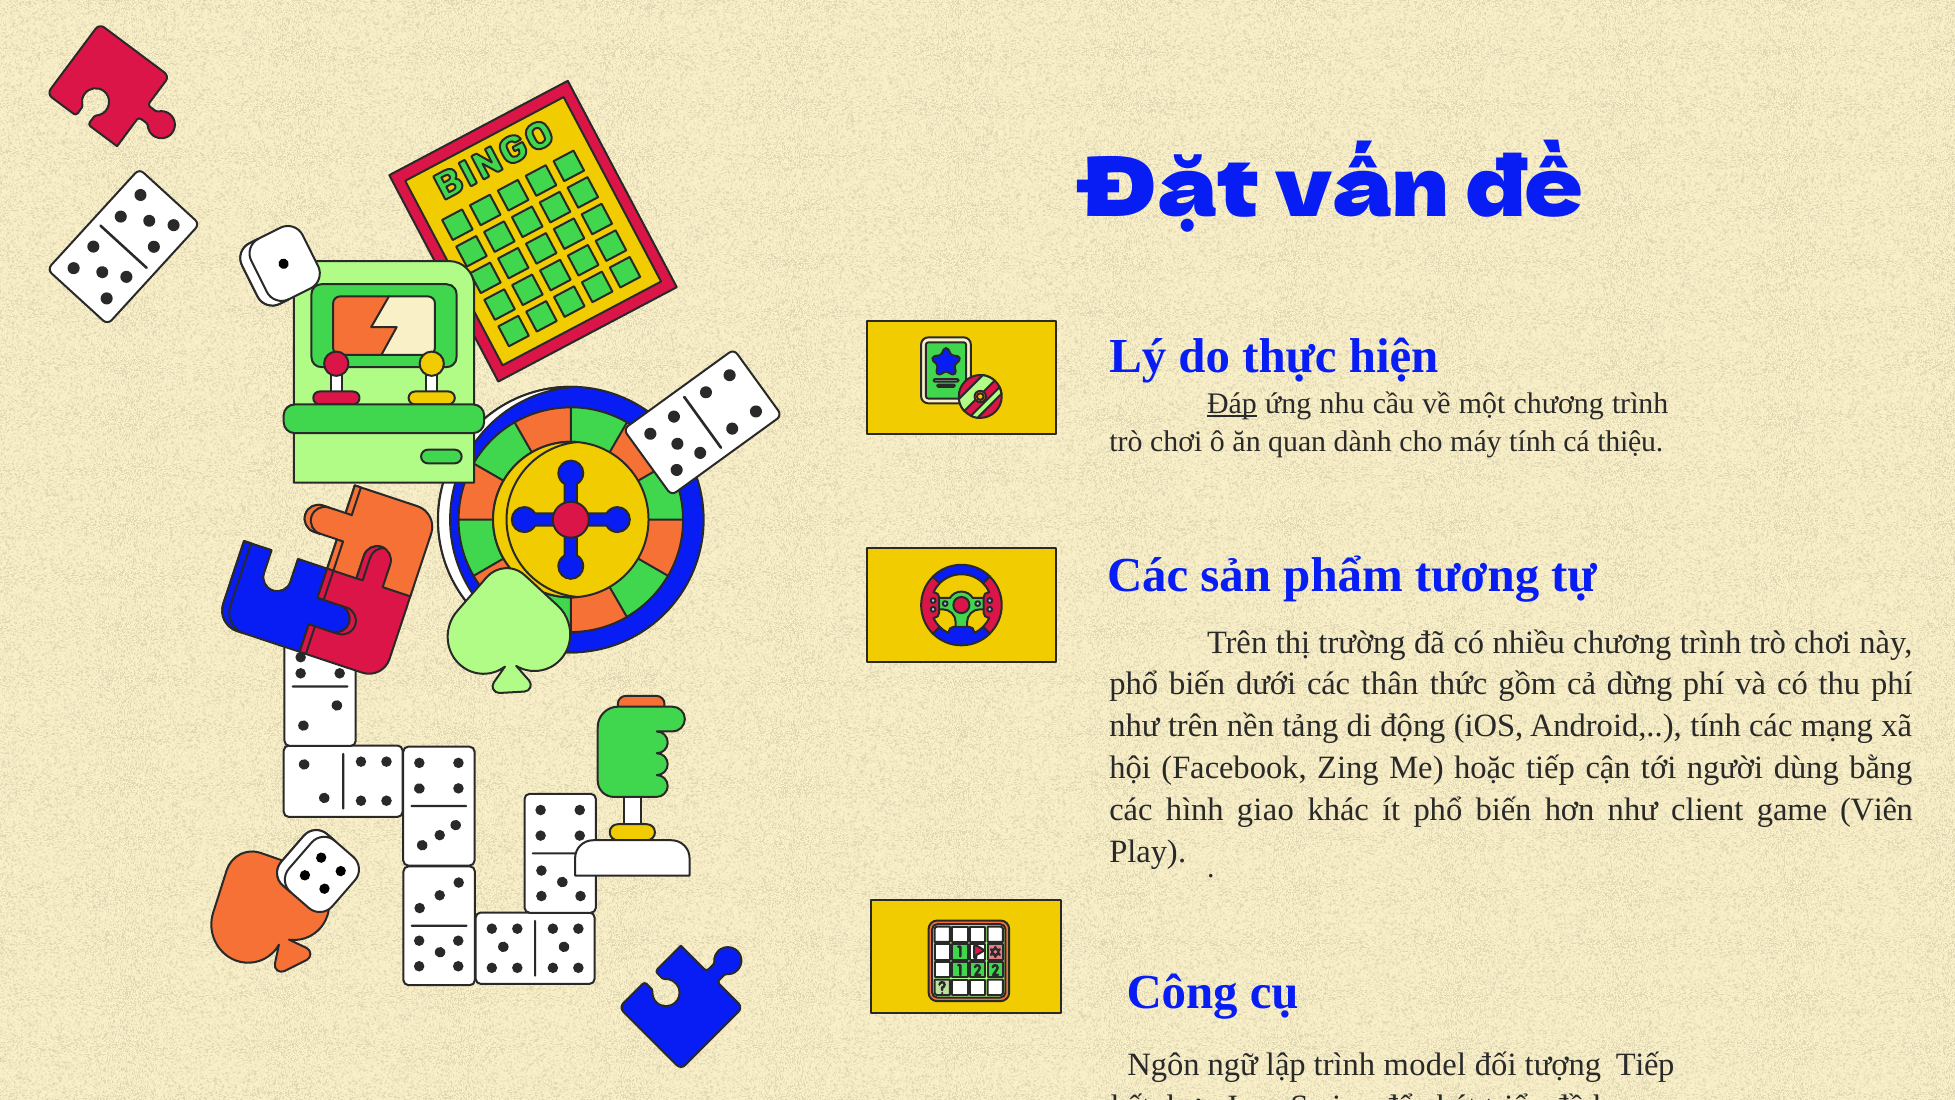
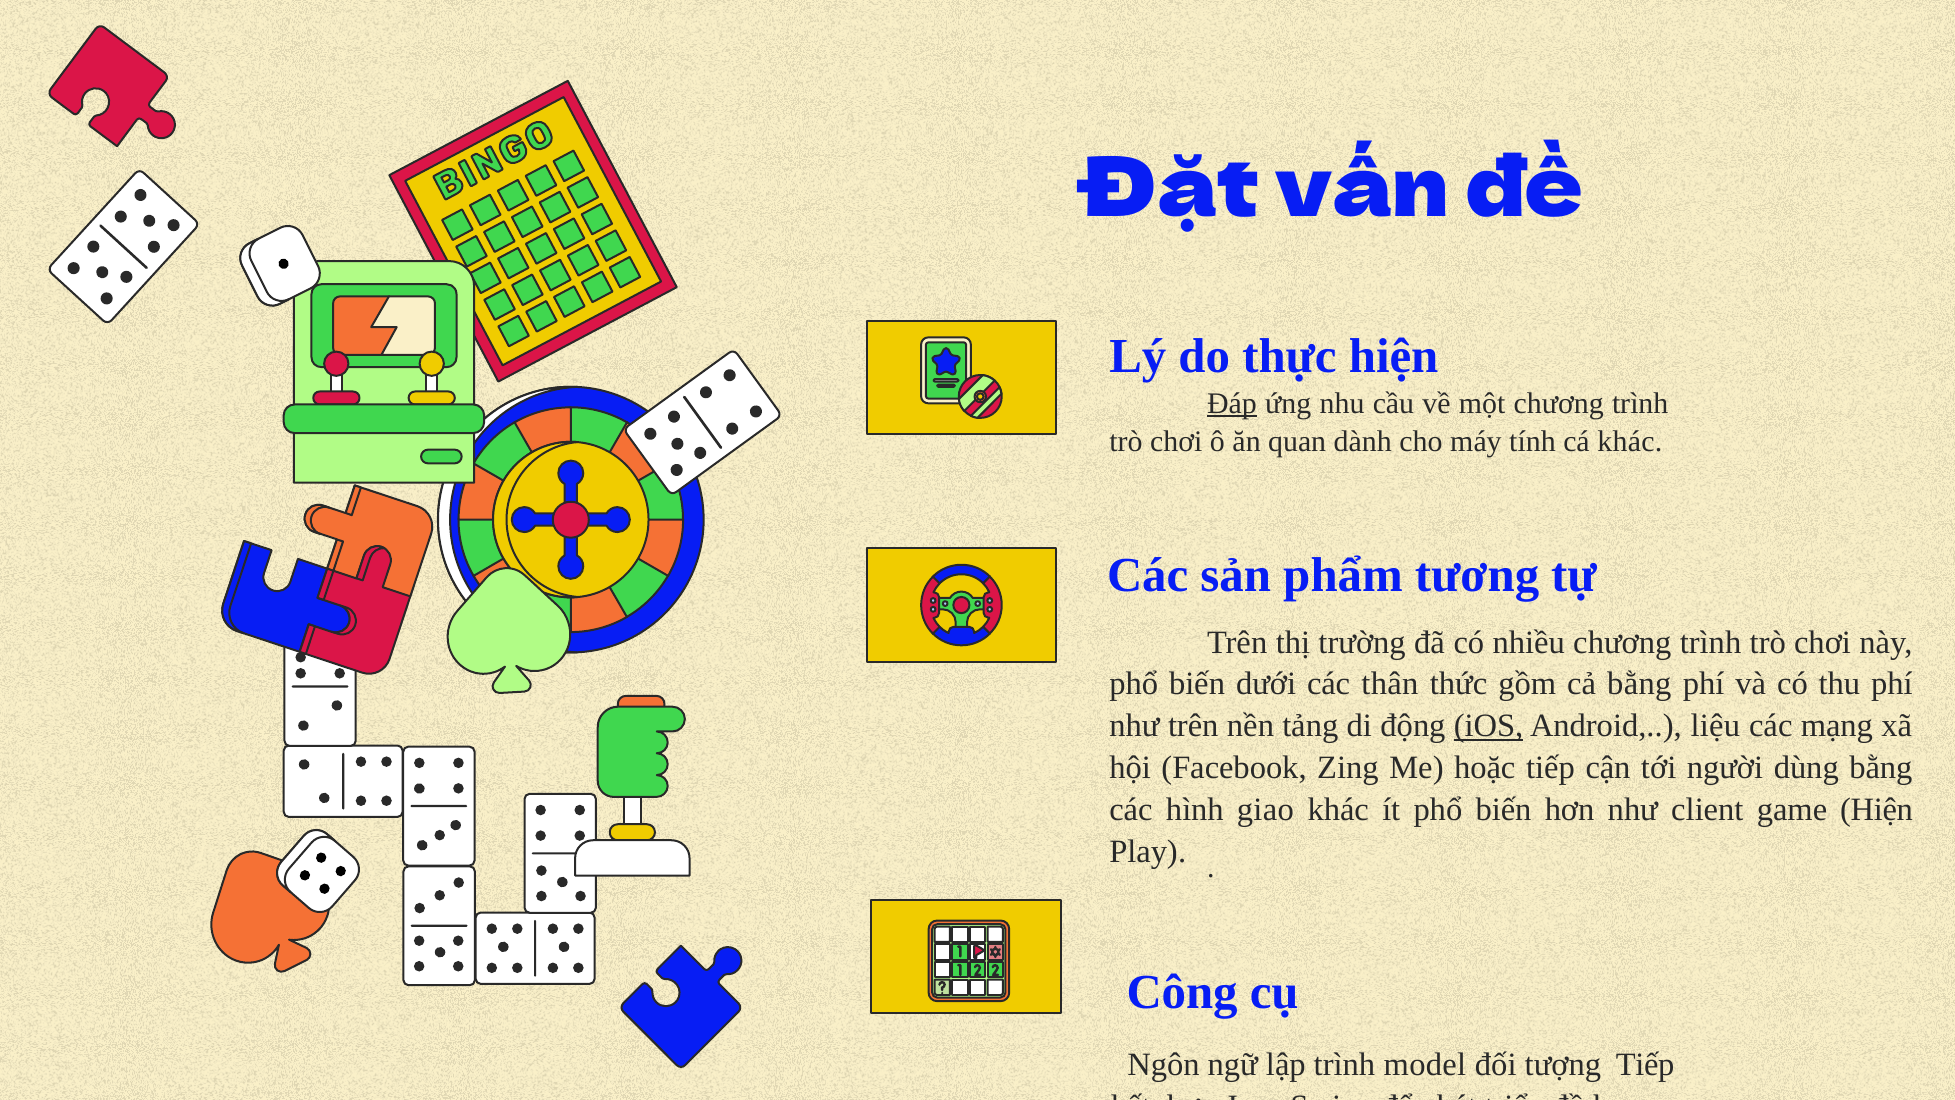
cá thiệu: thiệu -> khác
cả dừng: dừng -> bằng
iOS underline: none -> present
Android tính: tính -> liệu
game Viên: Viên -> Hiện
